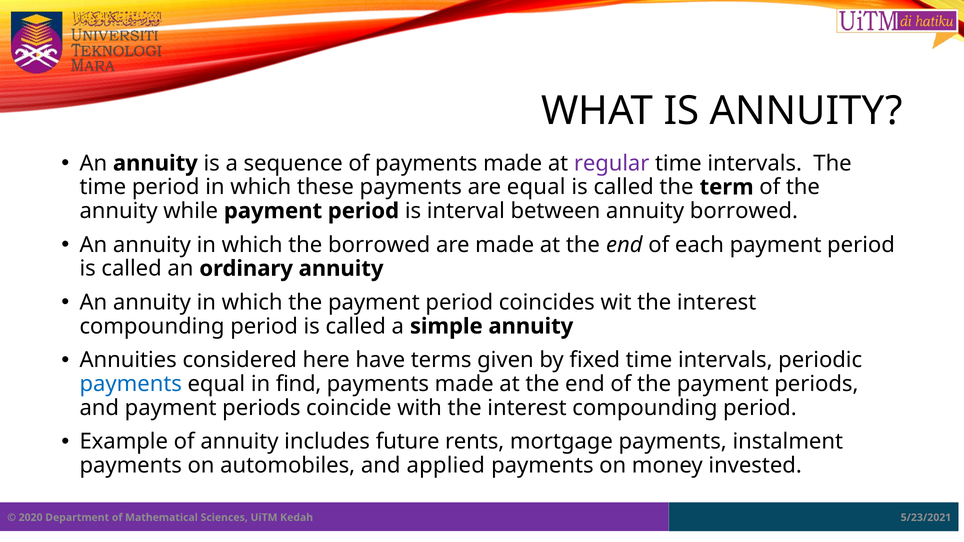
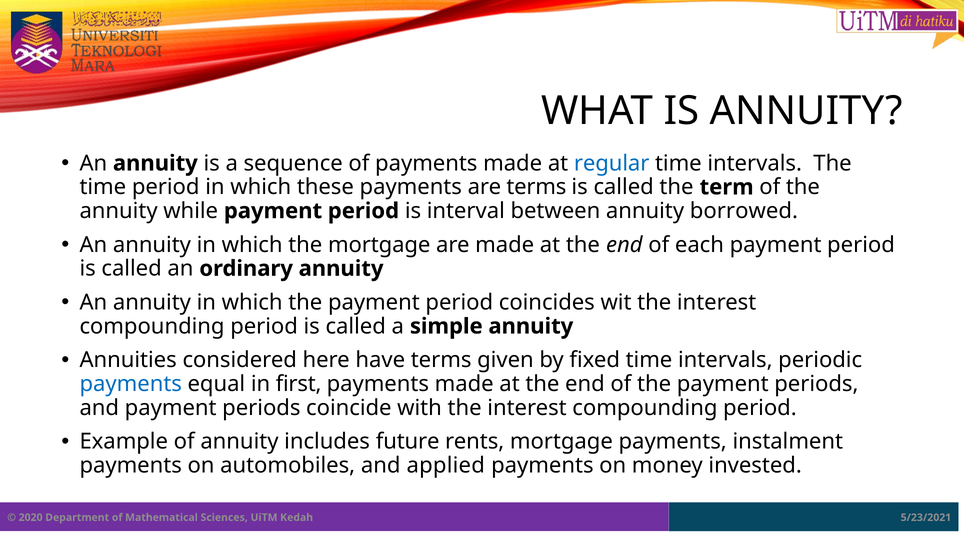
regular colour: purple -> blue
are equal: equal -> terms
the borrowed: borrowed -> mortgage
find: find -> first
